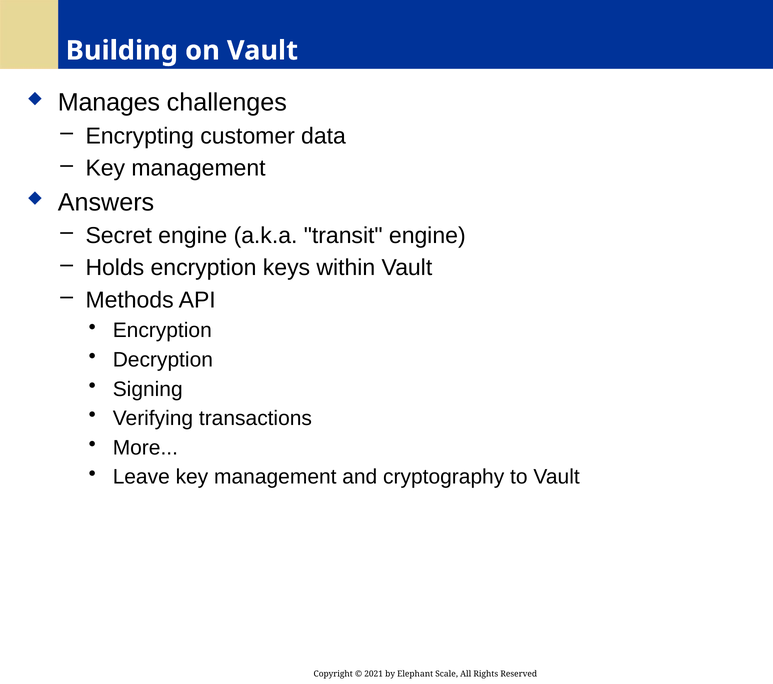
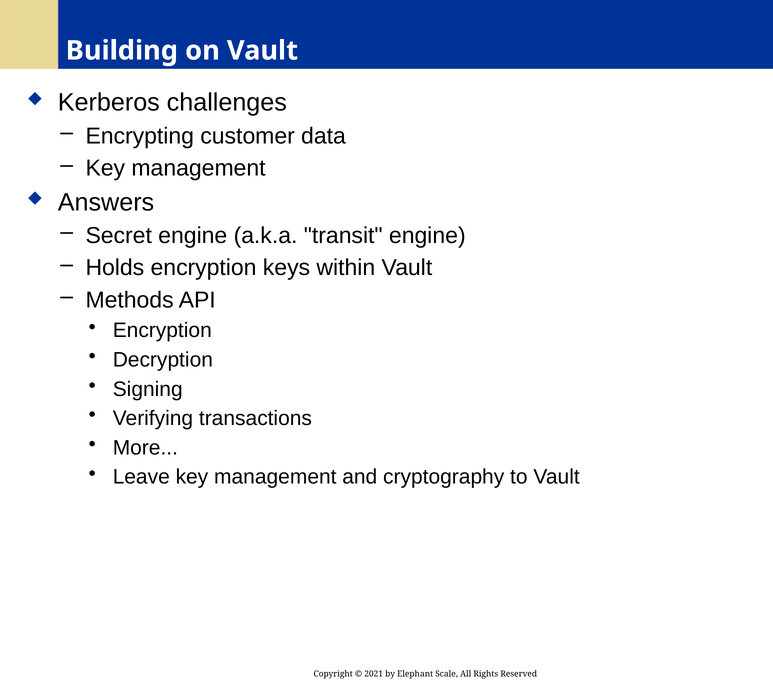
Manages: Manages -> Kerberos
